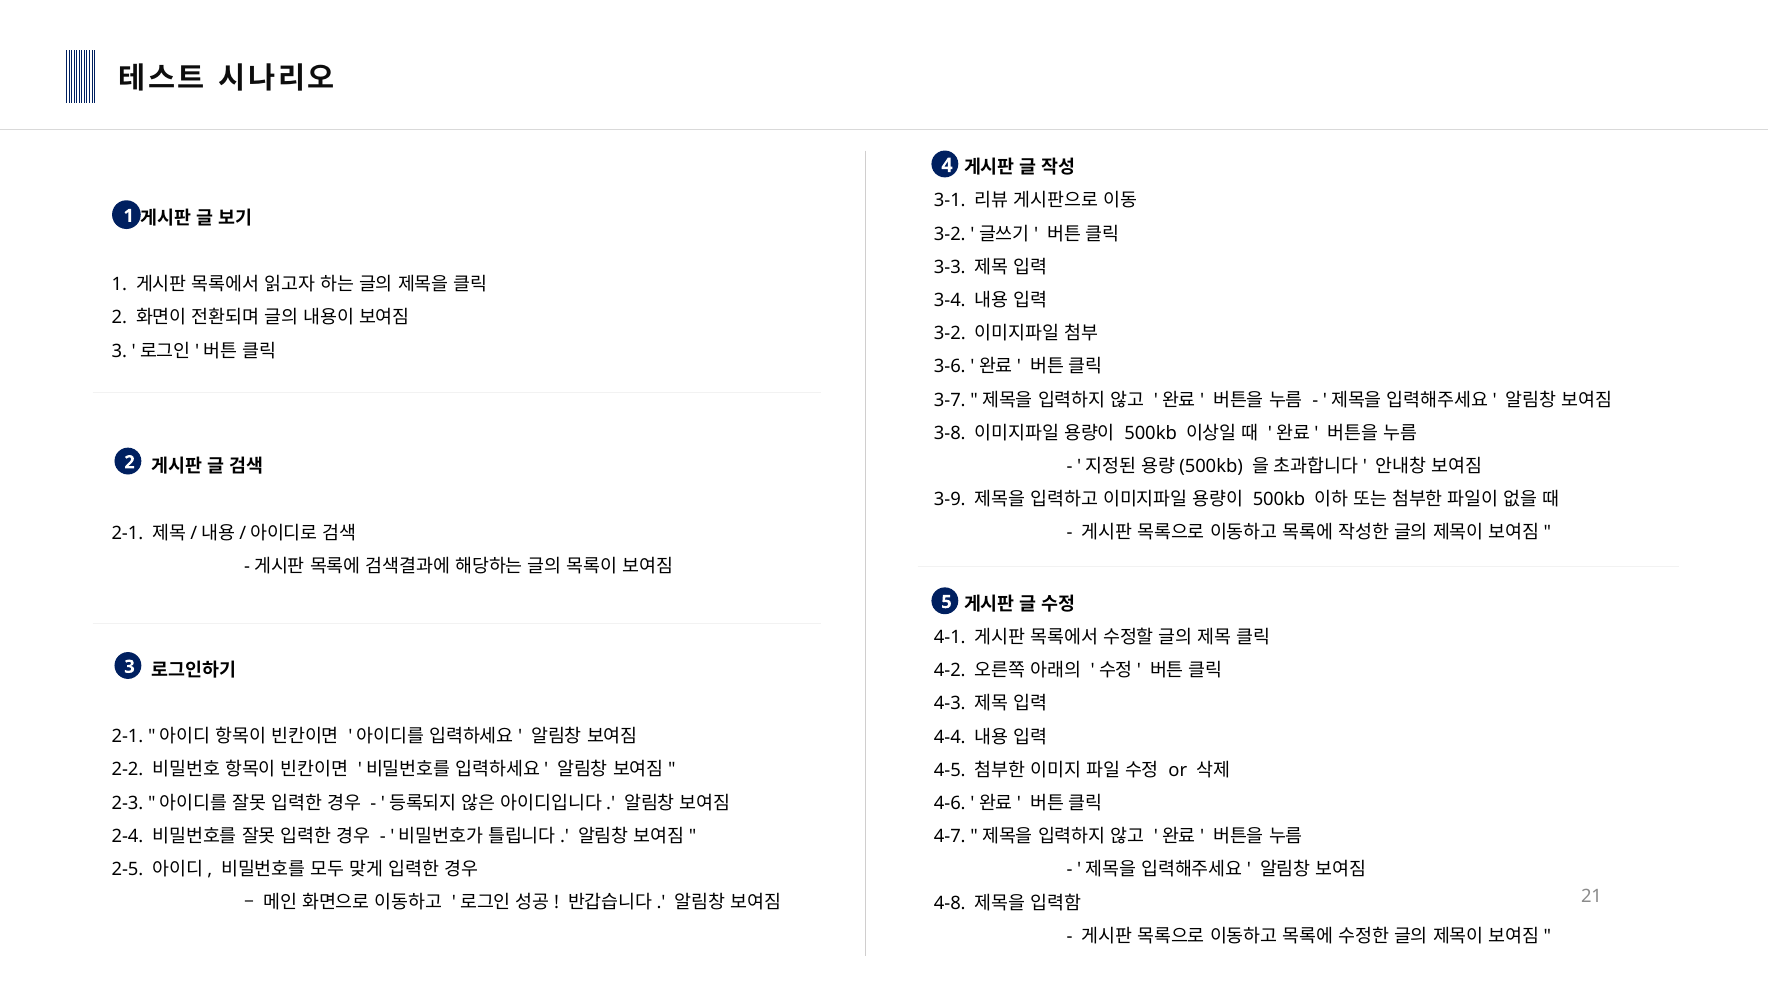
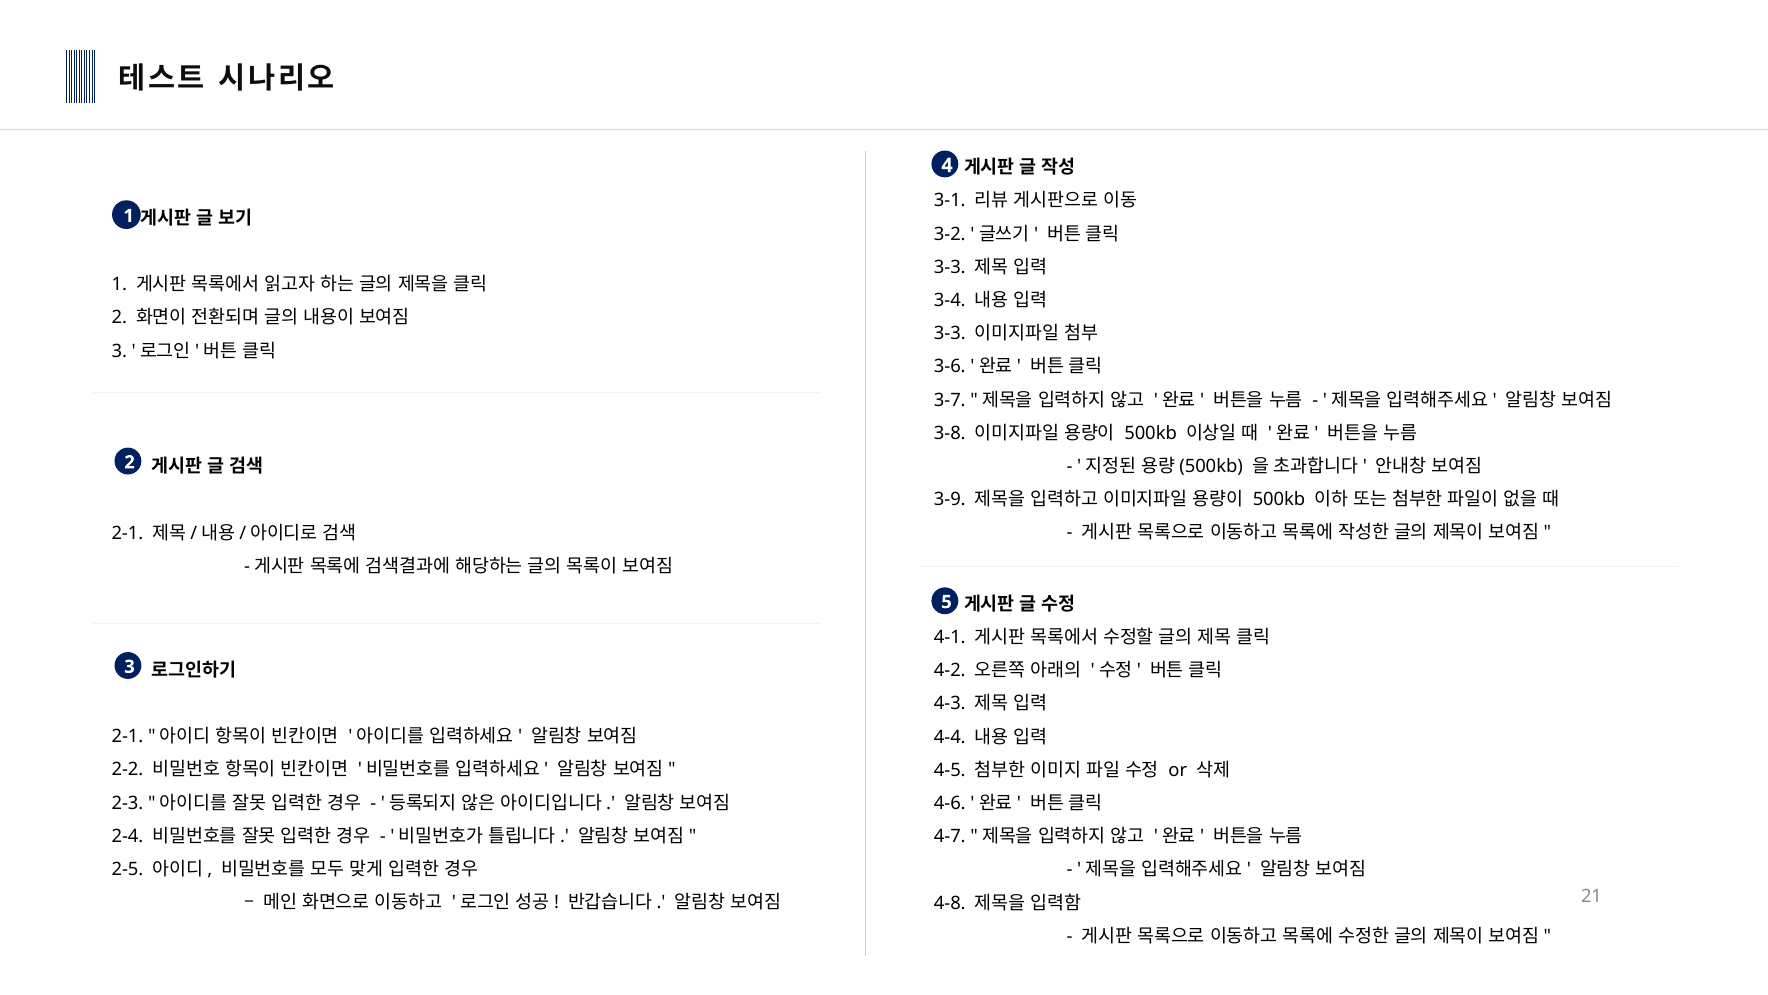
3-2 at (950, 333): 3-2 -> 3-3
